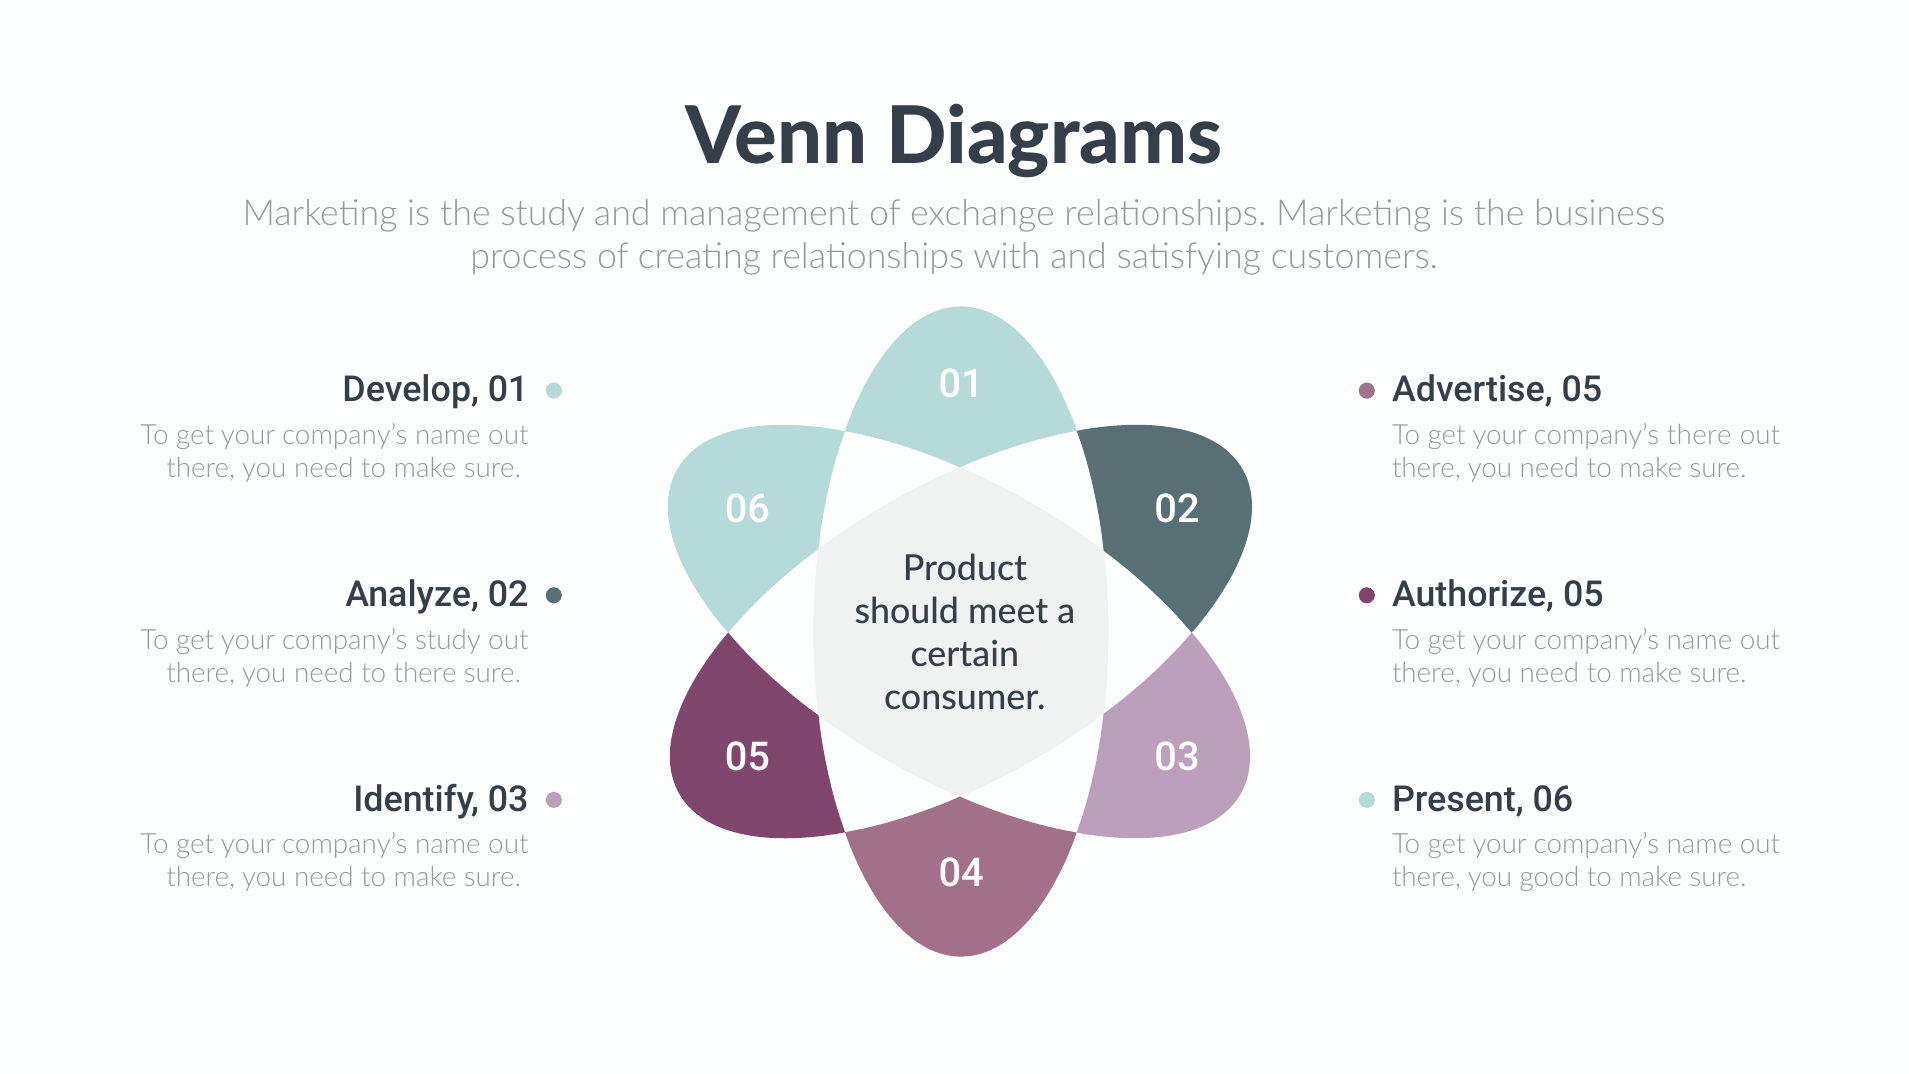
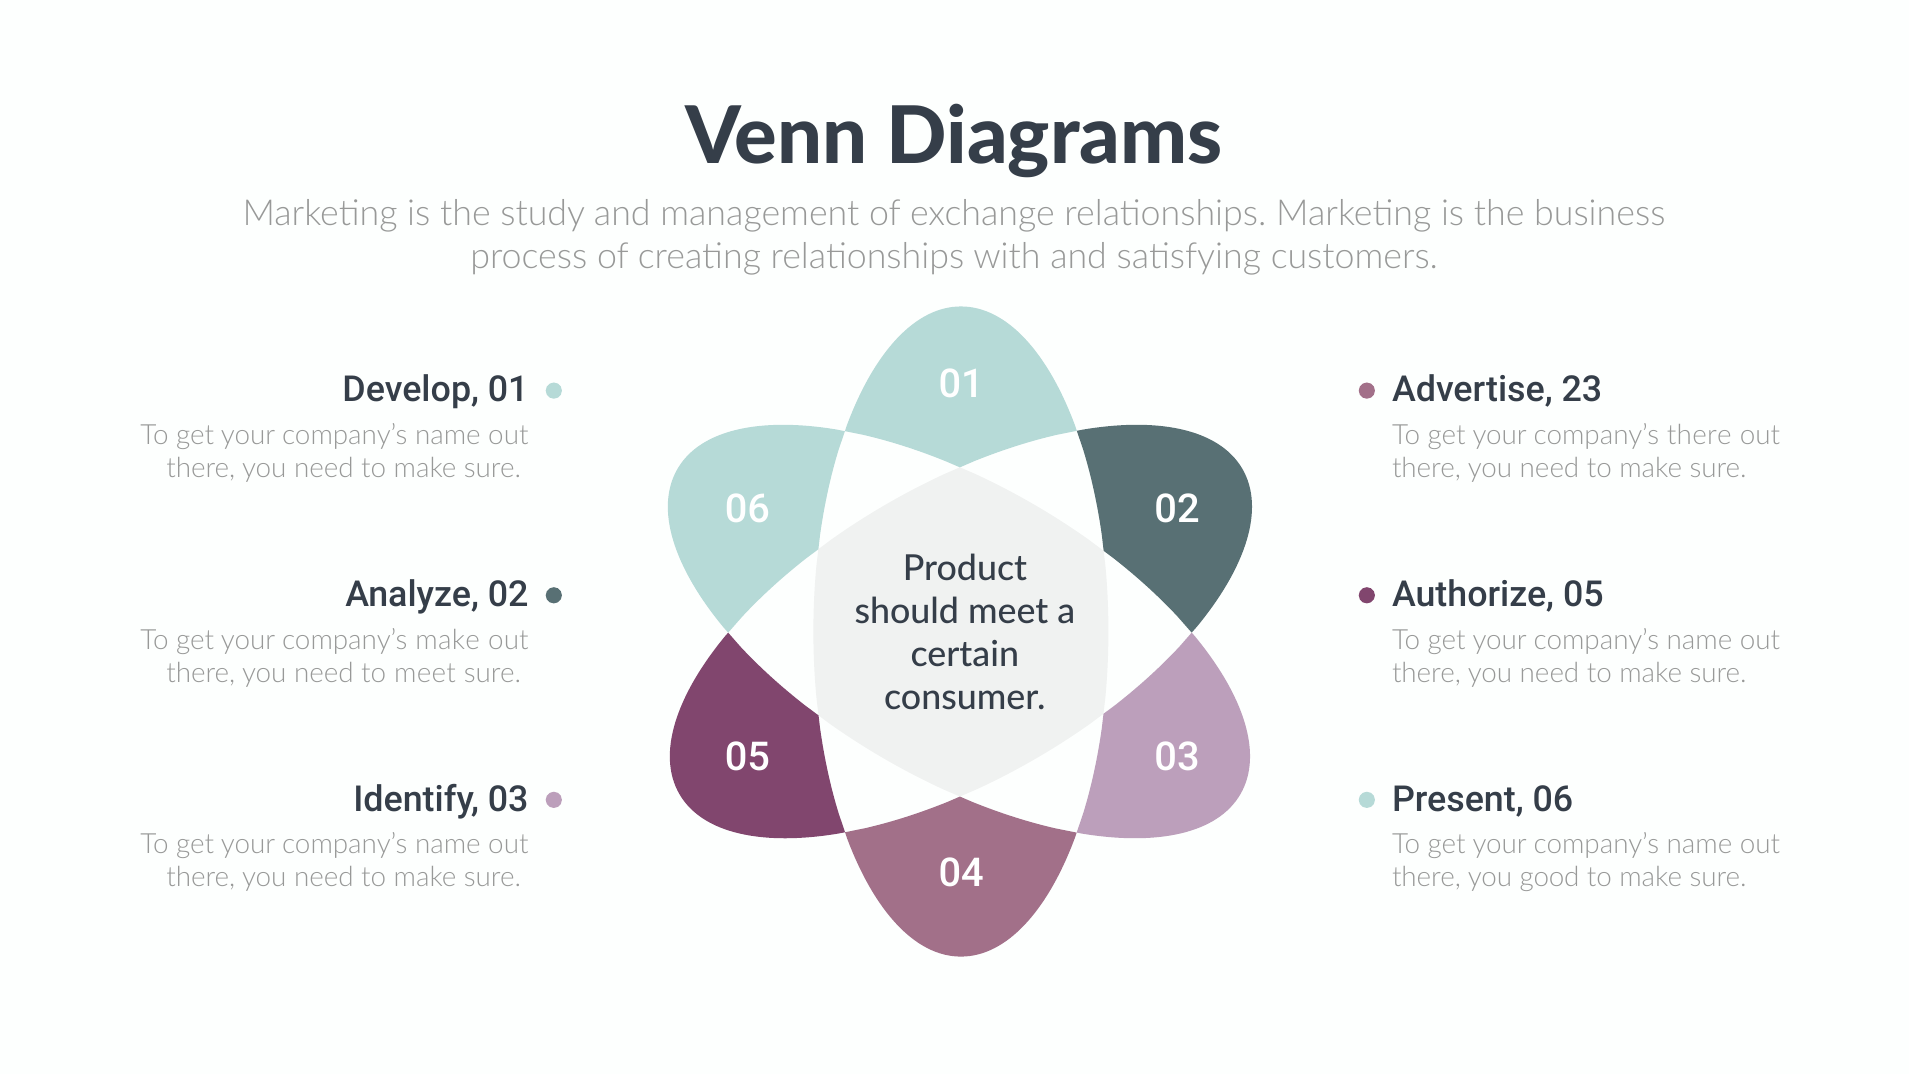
Advertise 05: 05 -> 23
company’s study: study -> make
to there: there -> meet
